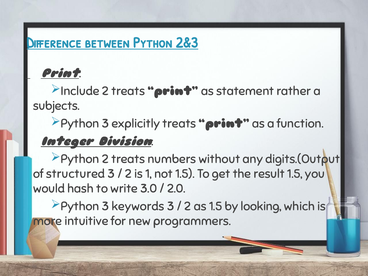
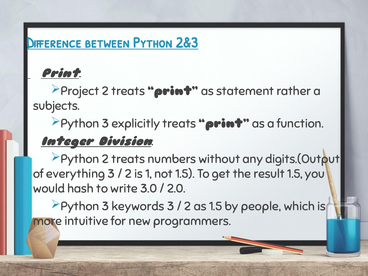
Include: Include -> Project
structured: structured -> everything
looking: looking -> people
